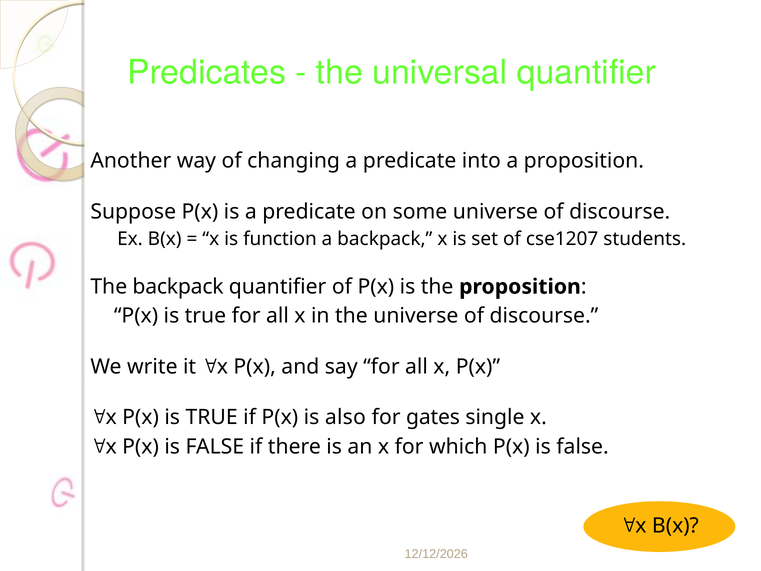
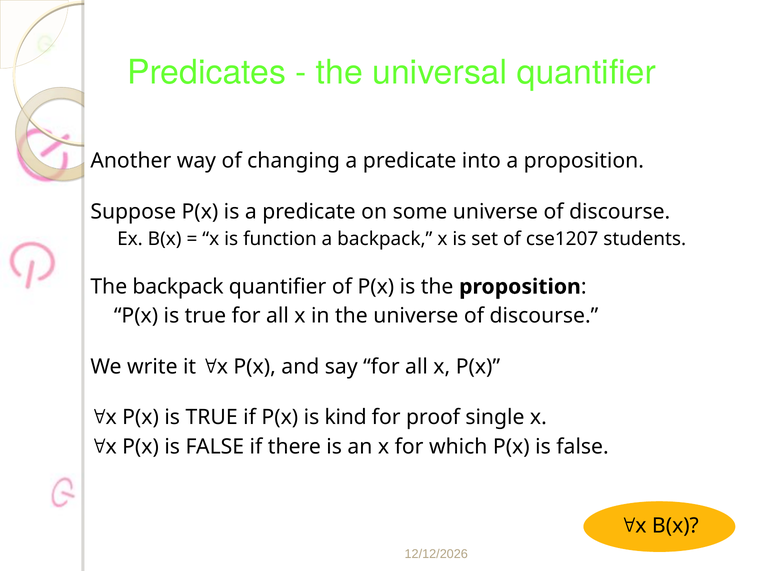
also: also -> kind
gates: gates -> proof
